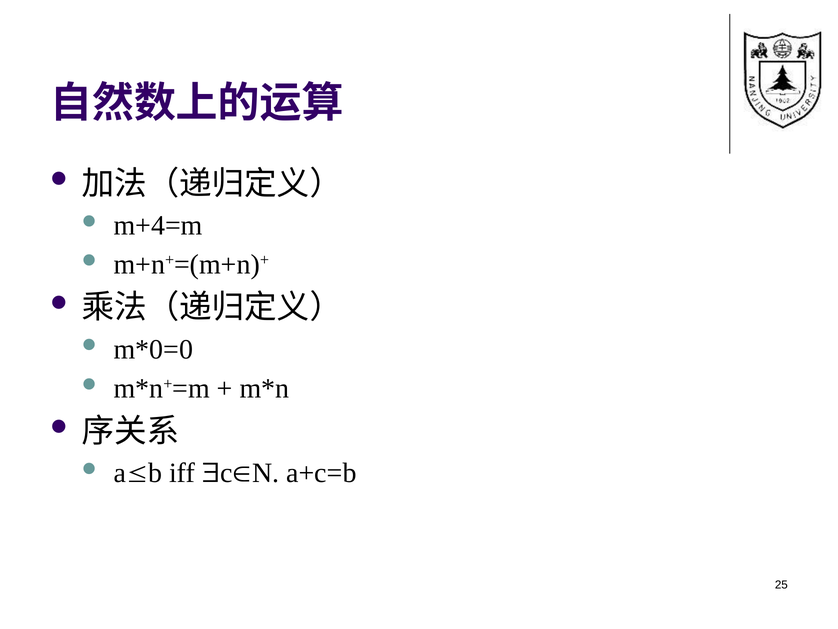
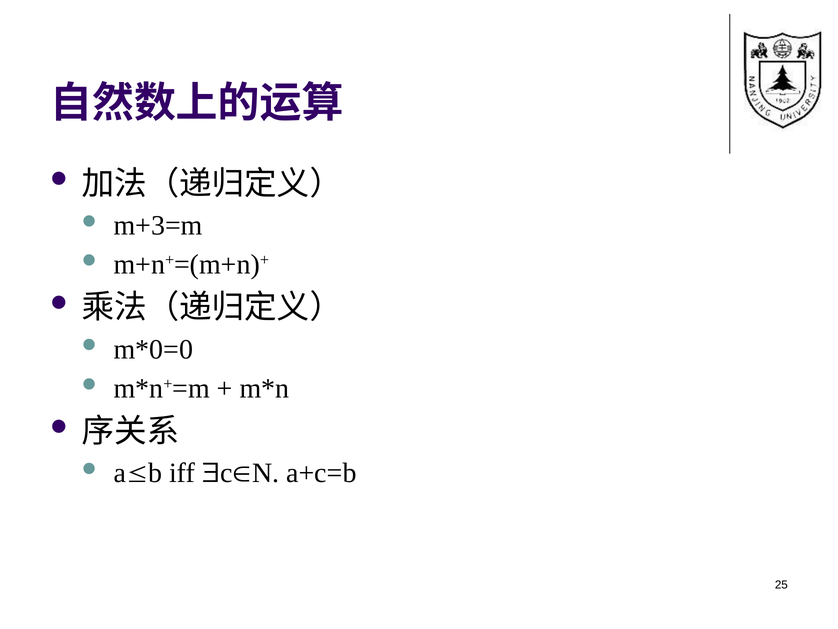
m+4=m: m+4=m -> m+3=m
